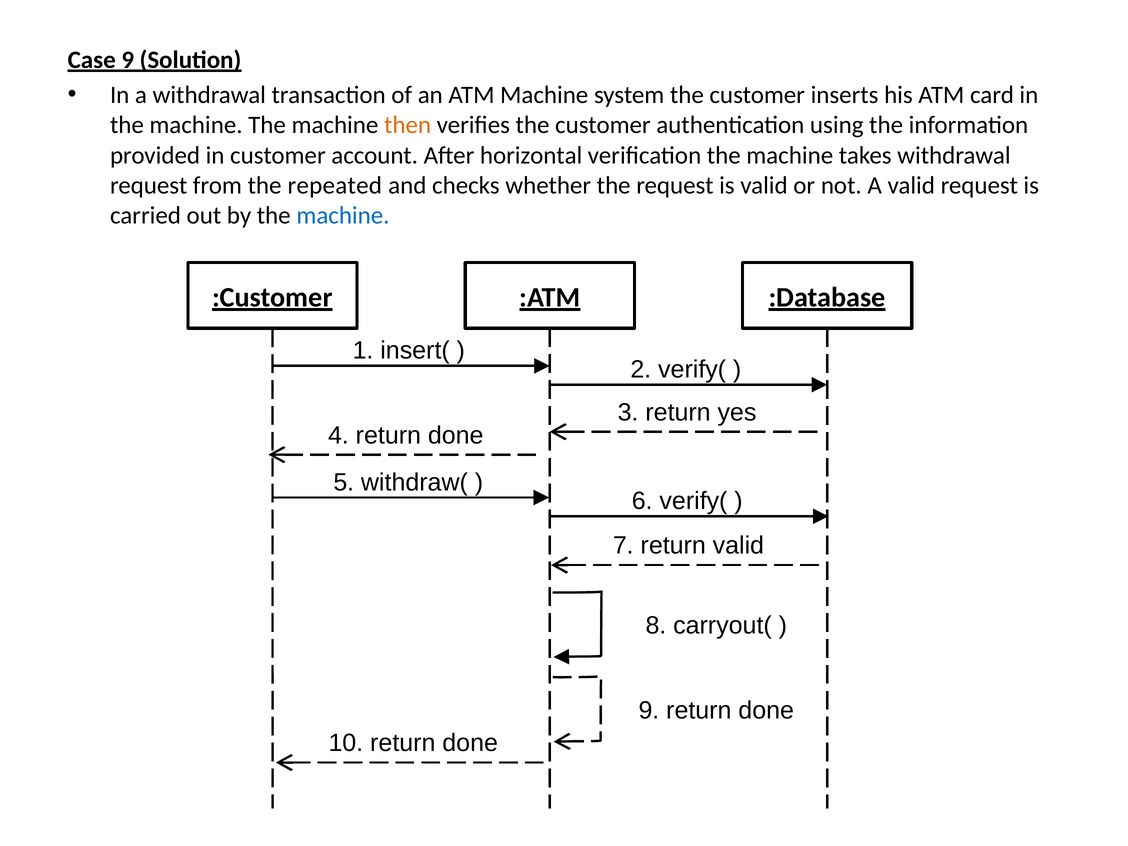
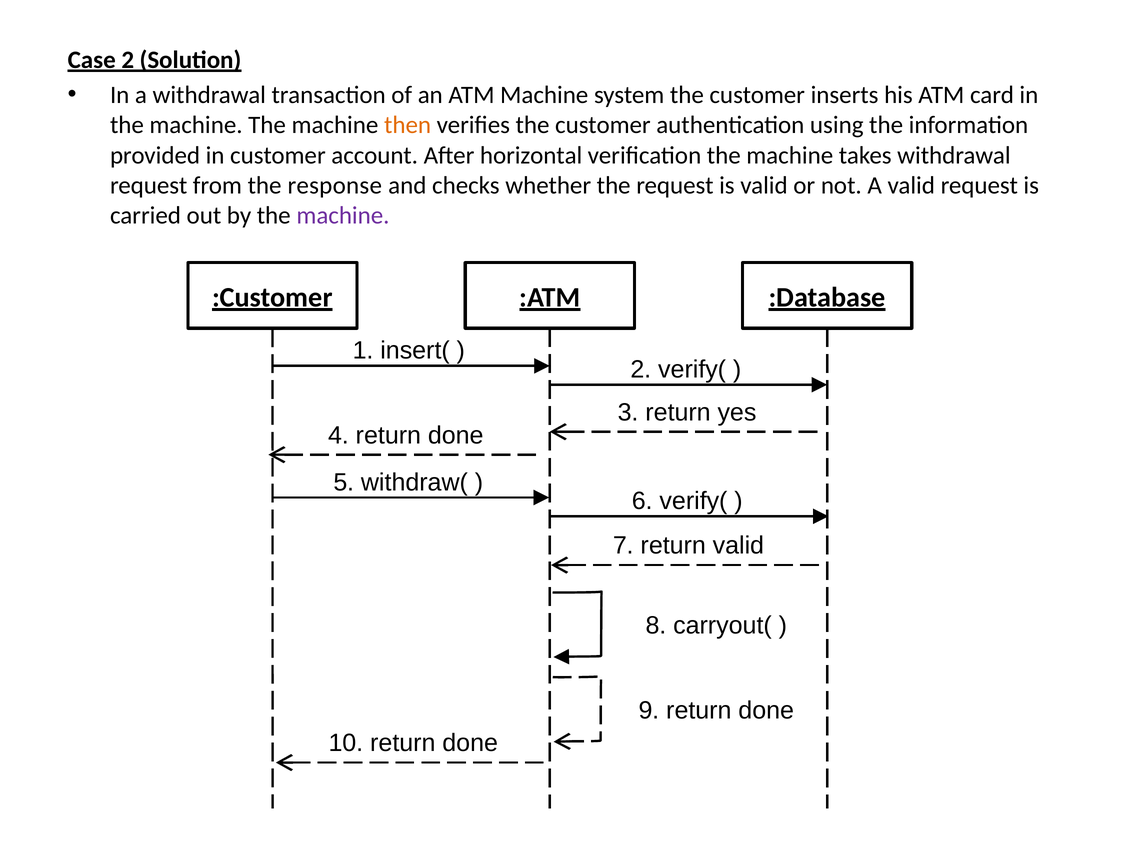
Case 9: 9 -> 2
repeated: repeated -> response
machine at (343, 215) colour: blue -> purple
